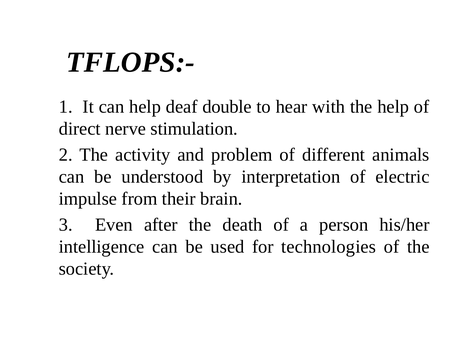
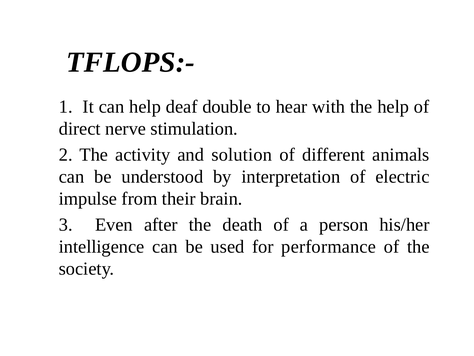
problem: problem -> solution
technologies: technologies -> performance
